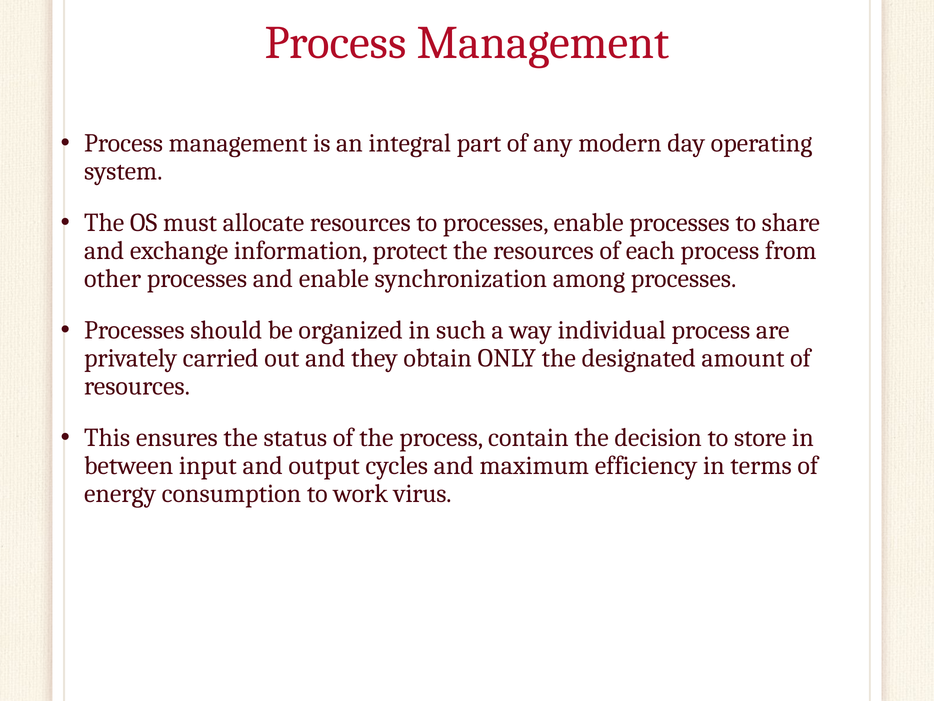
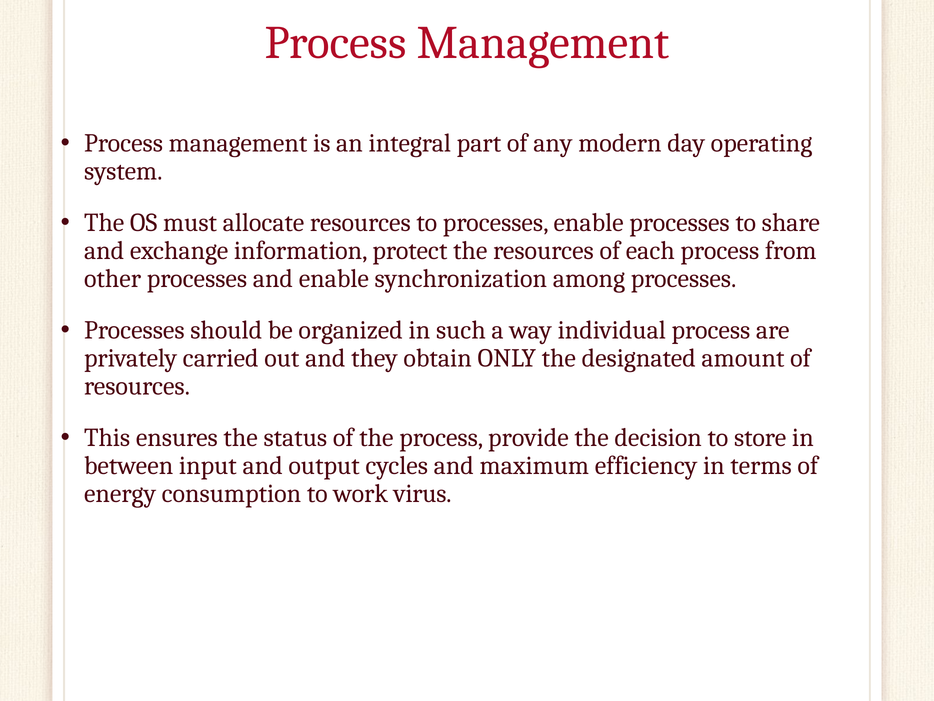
contain: contain -> provide
